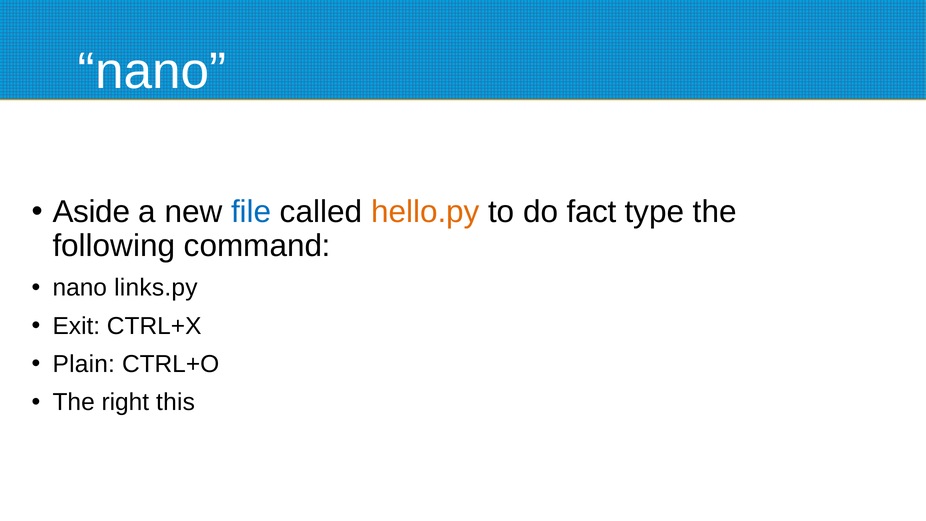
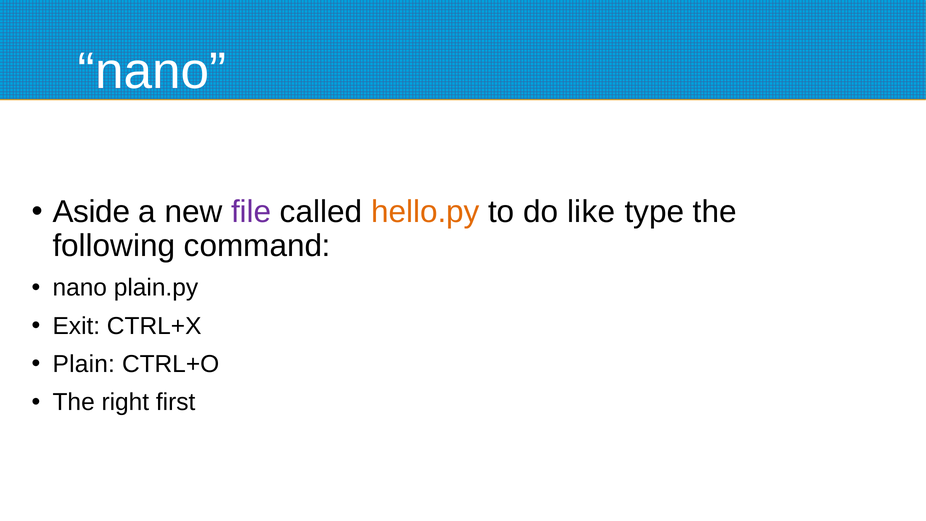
file colour: blue -> purple
fact: fact -> like
links.py: links.py -> plain.py
this: this -> first
